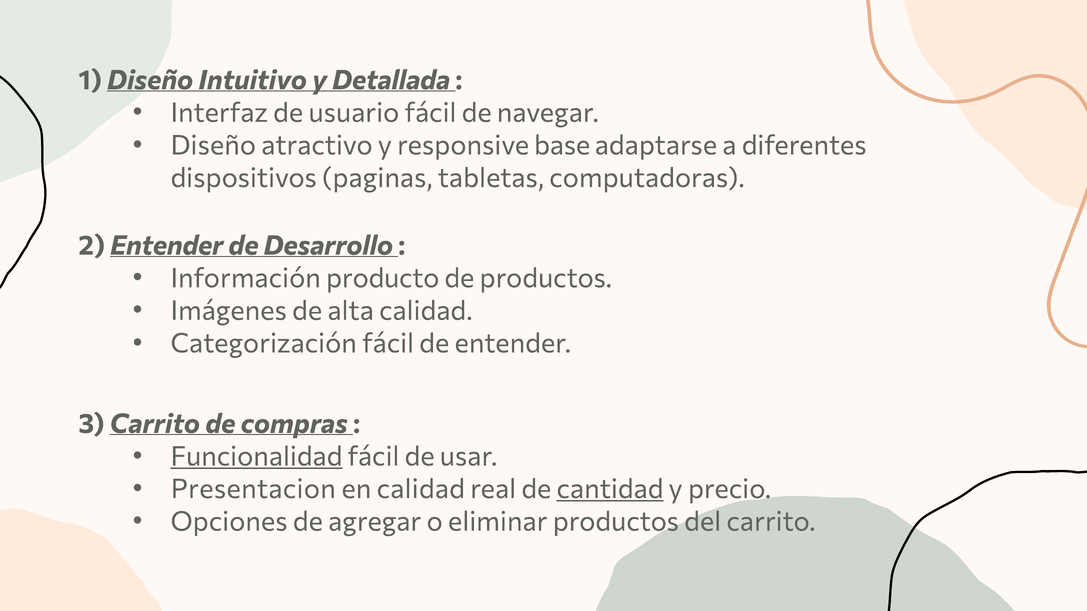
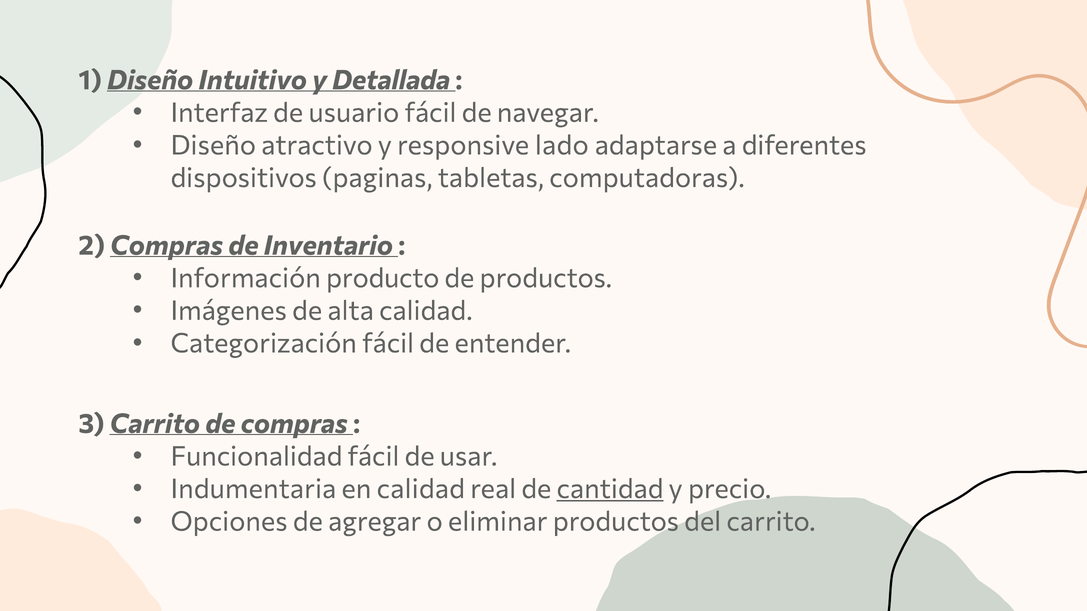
base: base -> lado
2 Entender: Entender -> Compras
Desarrollo: Desarrollo -> Inventario
Funcionalidad underline: present -> none
Presentacion: Presentacion -> Indumentaria
